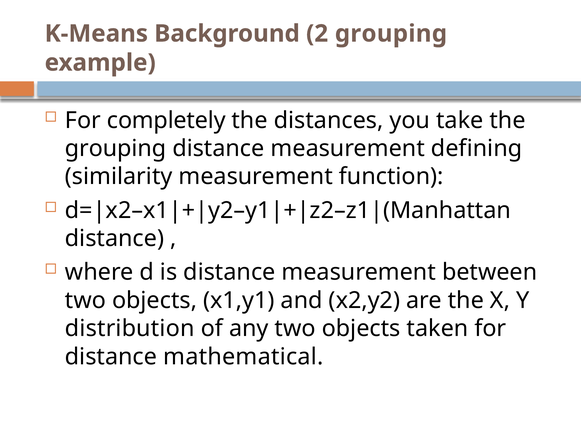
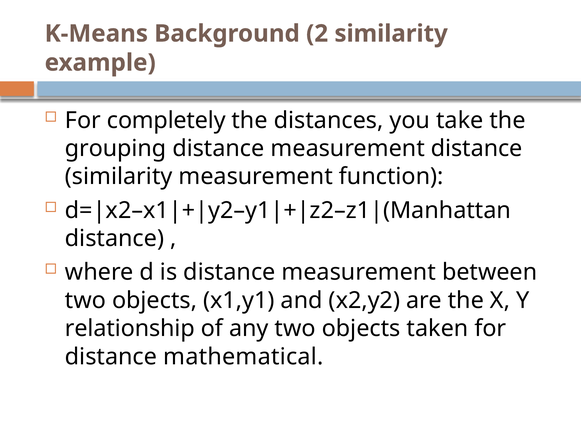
2 grouping: grouping -> similarity
measurement defining: defining -> distance
distribution: distribution -> relationship
